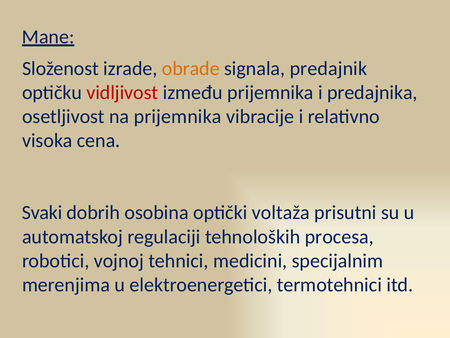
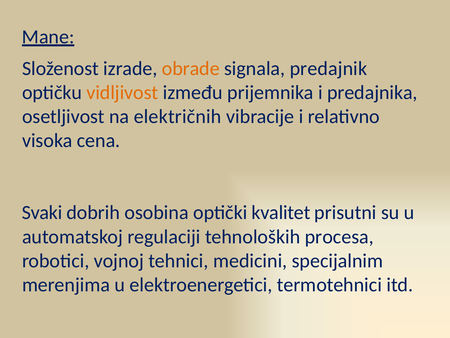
vidljivost colour: red -> orange
na prijemnika: prijemnika -> električnih
voltaža: voltaža -> kvalitet
